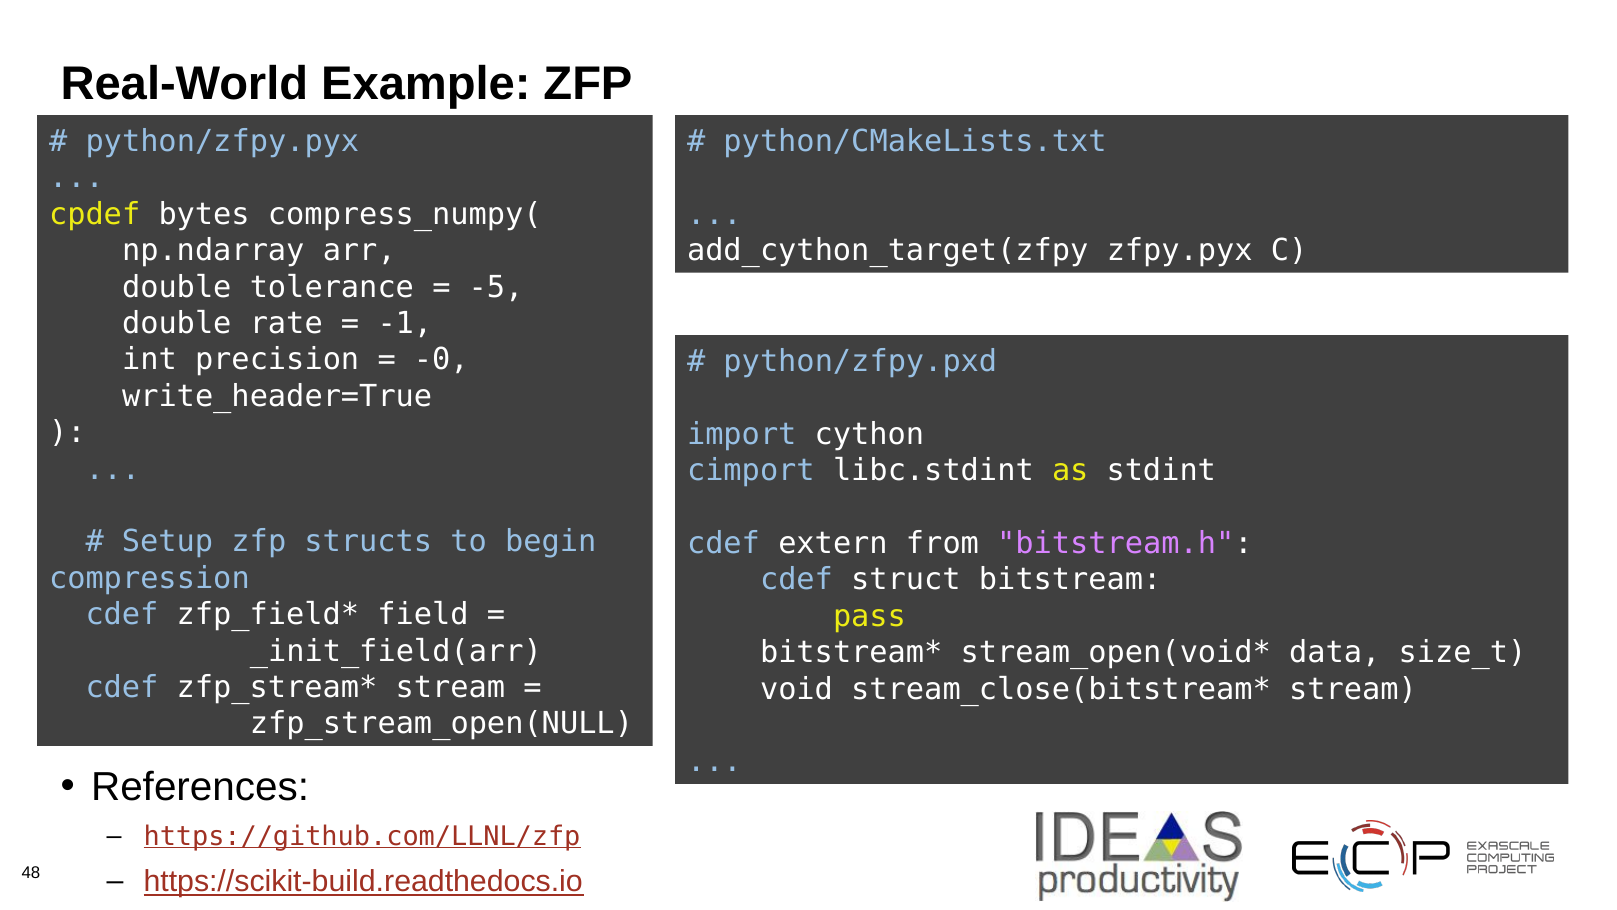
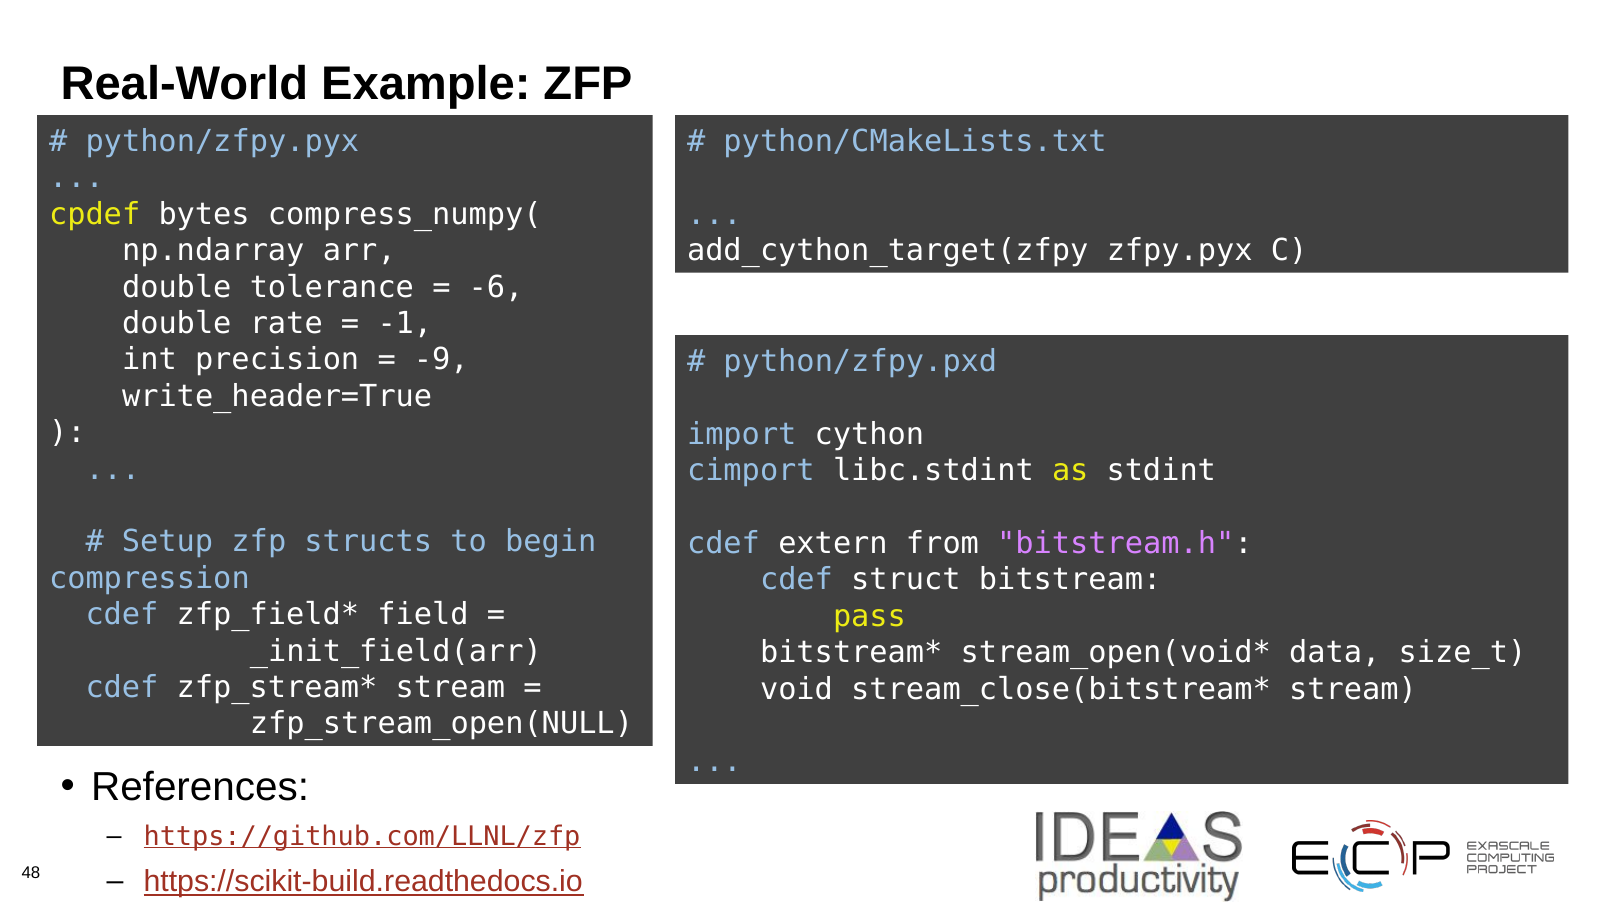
-5: -5 -> -6
-0: -0 -> -9
